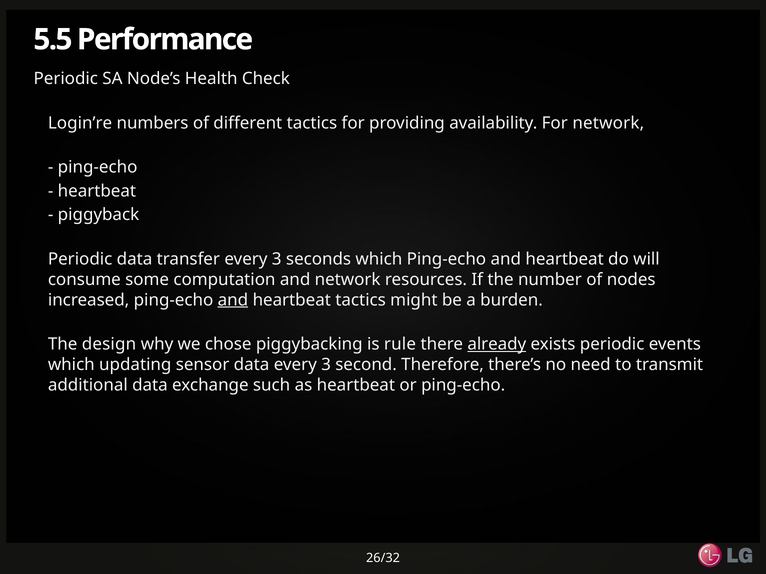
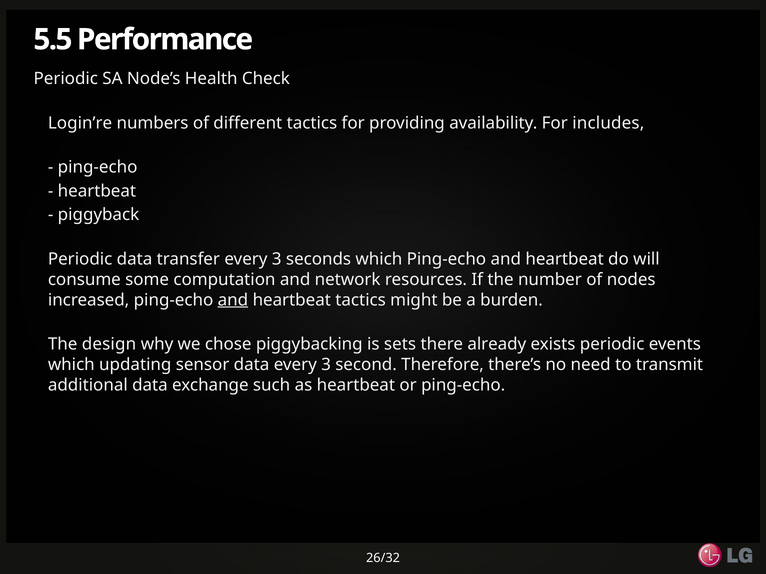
For network: network -> includes
rule: rule -> sets
already underline: present -> none
